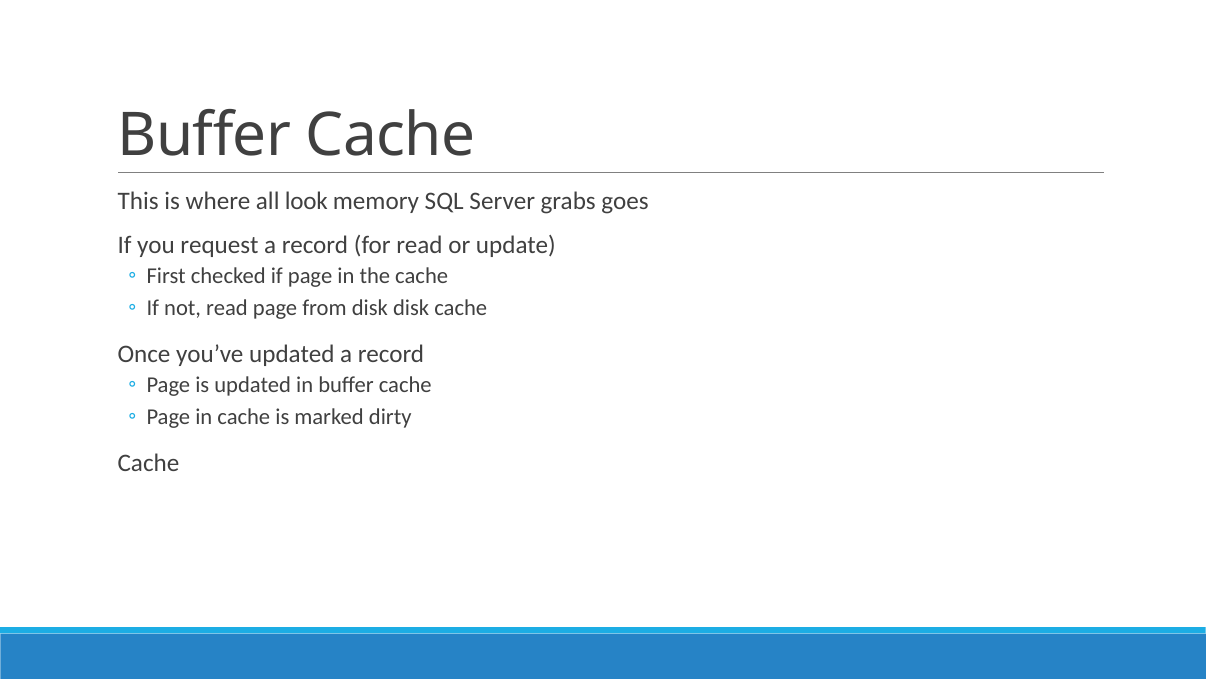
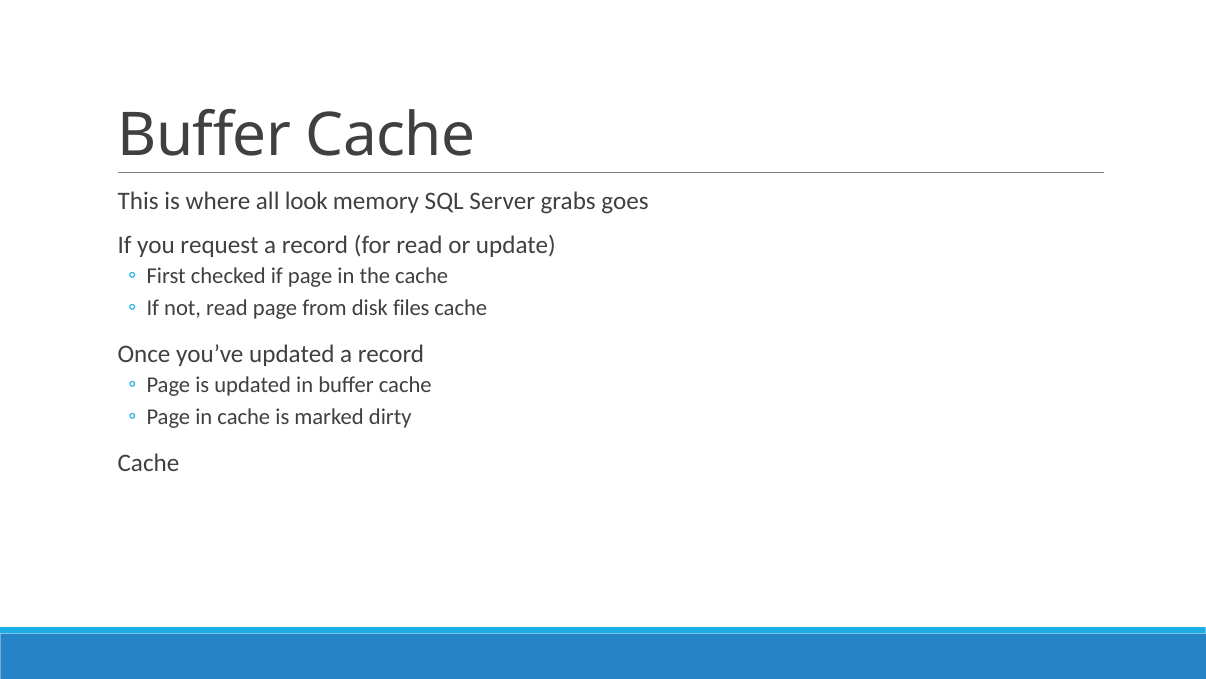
disk disk: disk -> files
